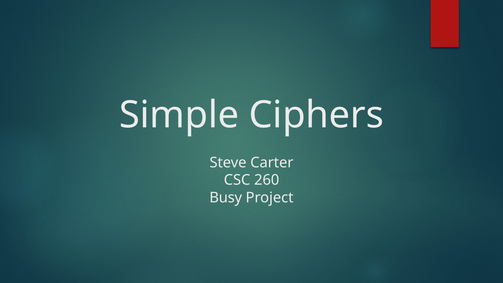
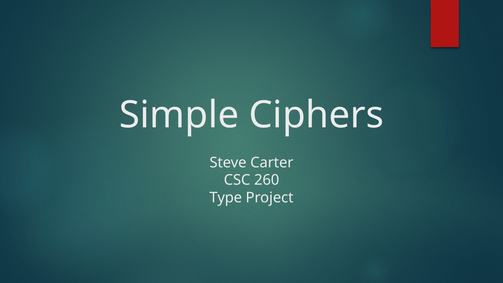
Busy: Busy -> Type
